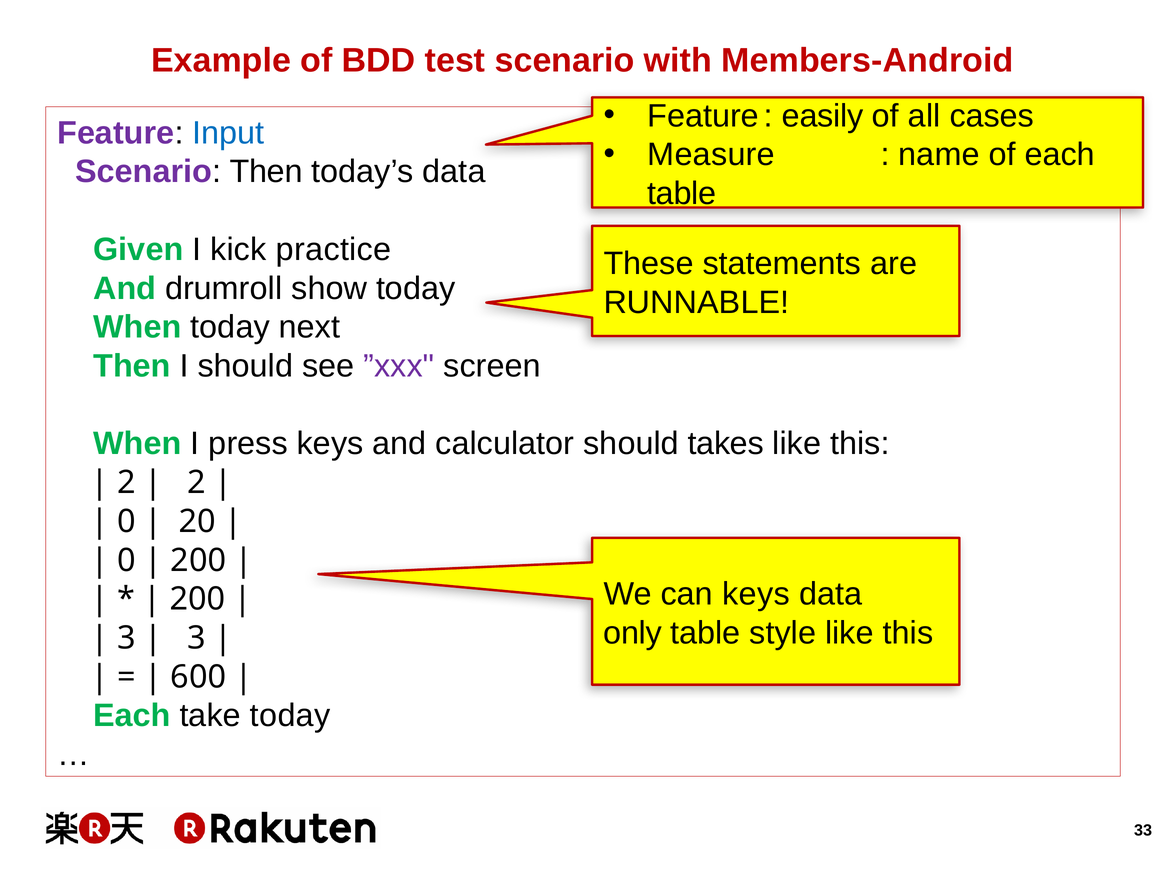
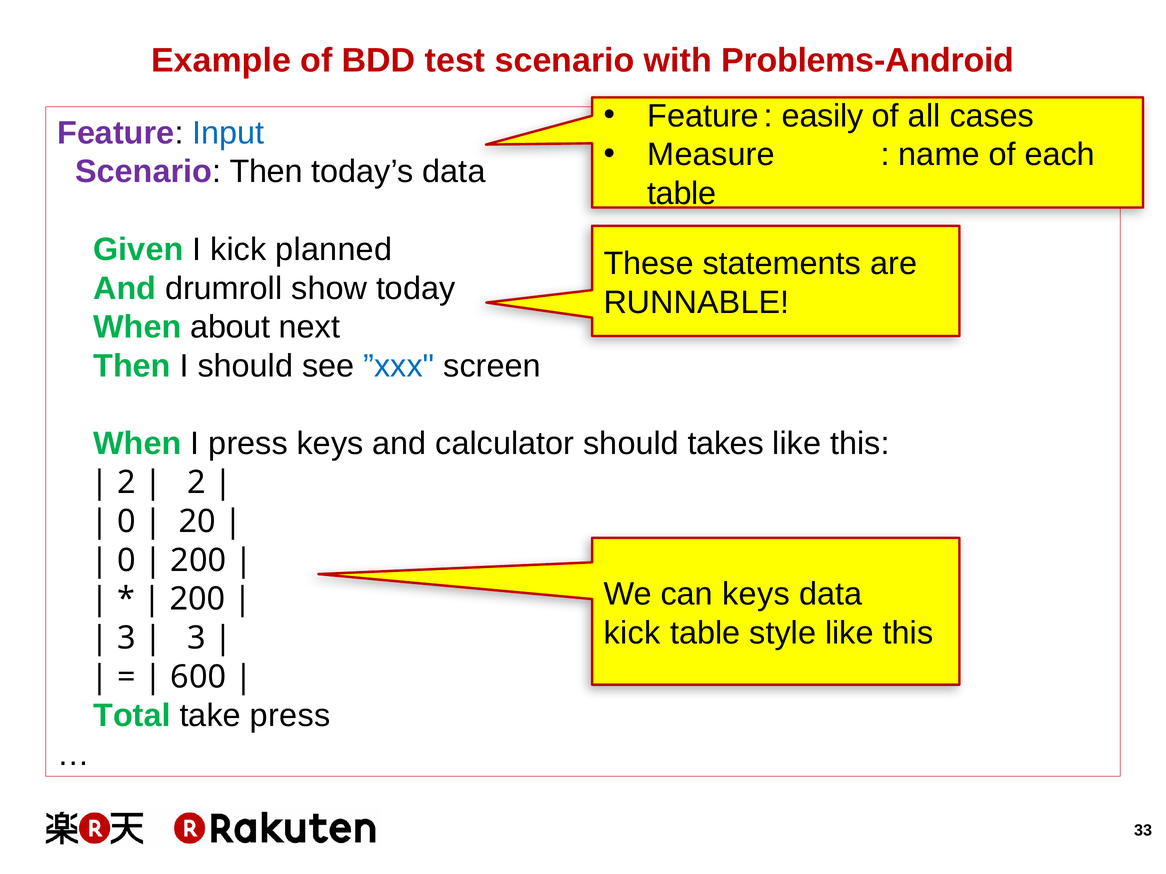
Members-Android: Members-Android -> Problems-Android
practice: practice -> planned
When today: today -> about
”xxx colour: purple -> blue
only at (633, 633): only -> kick
Each at (132, 716): Each -> Total
take today: today -> press
